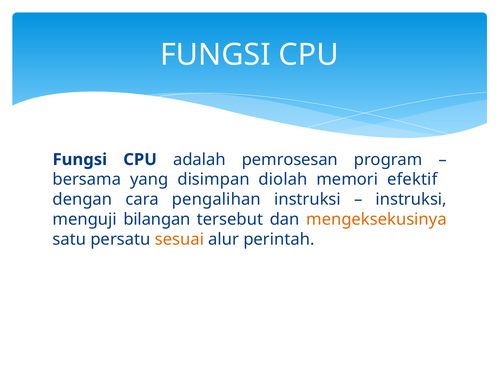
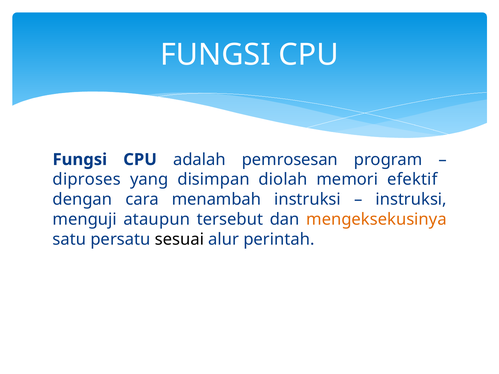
bersama: bersama -> diproses
pengalihan: pengalihan -> menambah
bilangan: bilangan -> ataupun
sesuai colour: orange -> black
